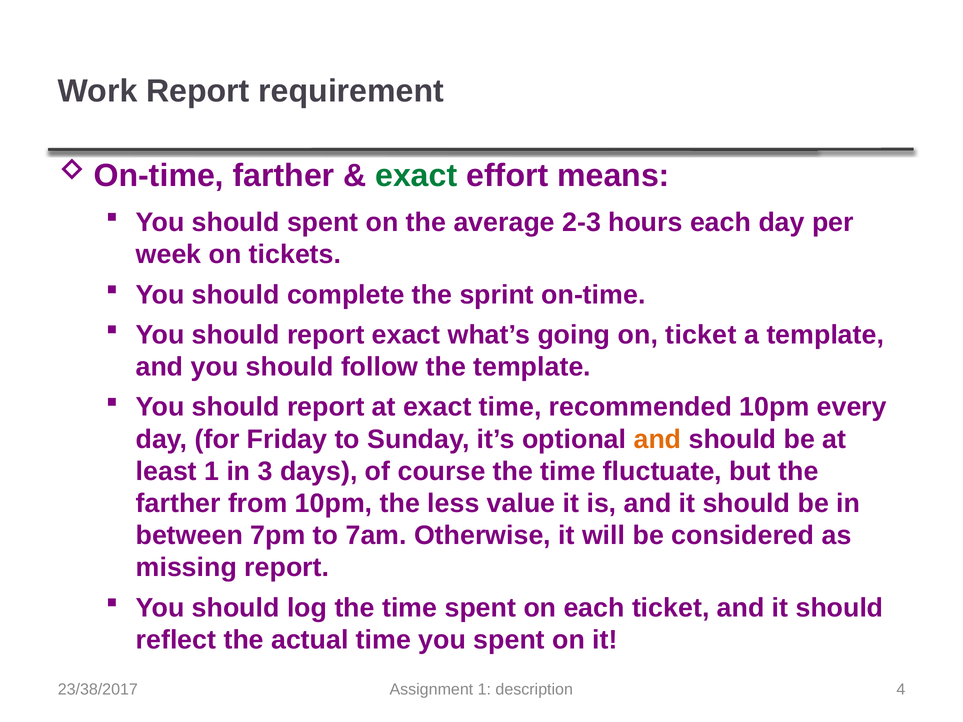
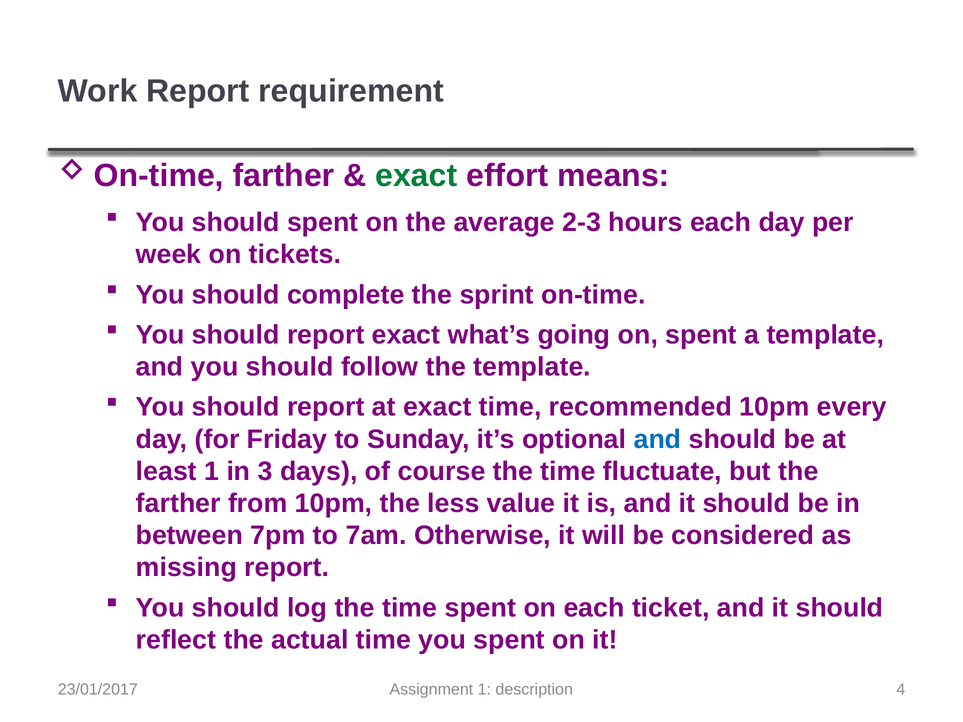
on ticket: ticket -> spent
and at (657, 439) colour: orange -> blue
23/38/2017: 23/38/2017 -> 23/01/2017
